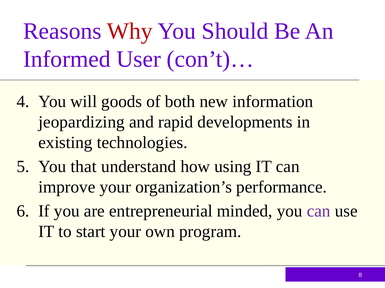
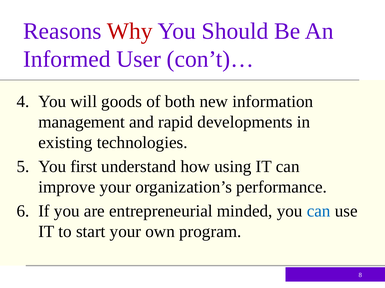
jeopardizing: jeopardizing -> management
that: that -> first
can at (319, 211) colour: purple -> blue
